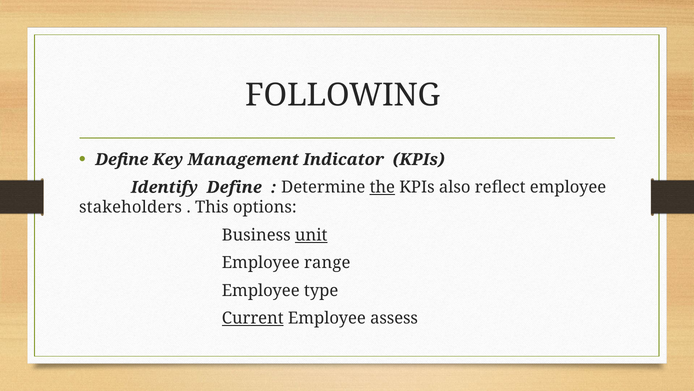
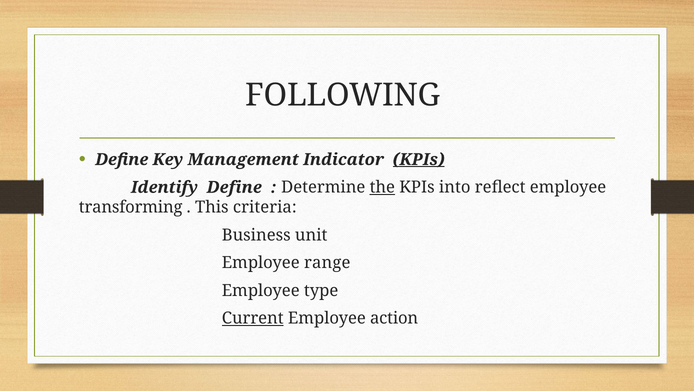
KPIs at (419, 159) underline: none -> present
also: also -> into
stakeholders: stakeholders -> transforming
options: options -> criteria
unit underline: present -> none
assess: assess -> action
